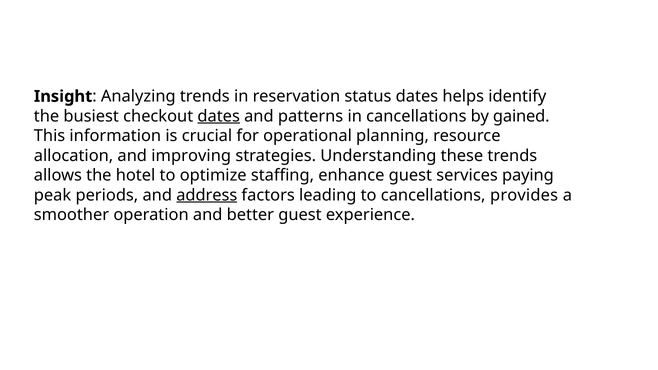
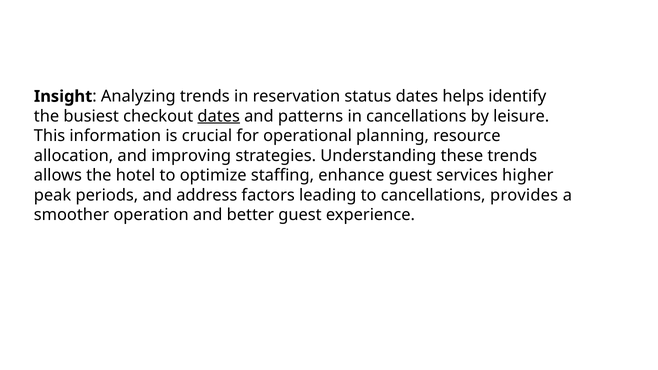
gained: gained -> leisure
paying: paying -> higher
address underline: present -> none
